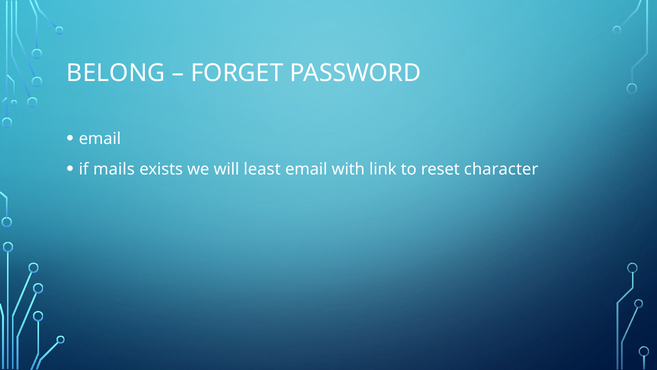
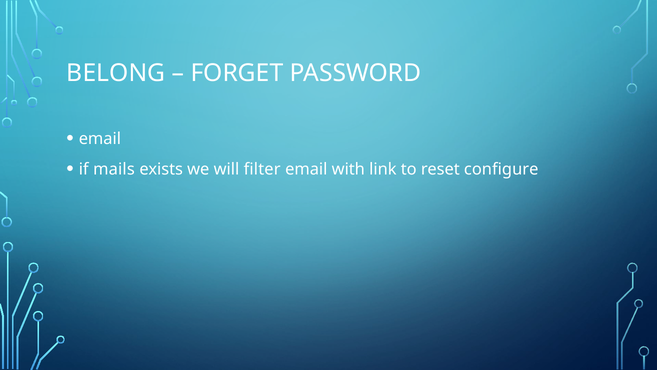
least: least -> filter
character: character -> configure
